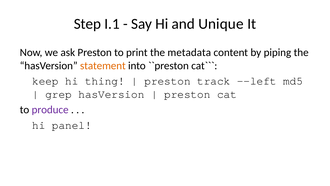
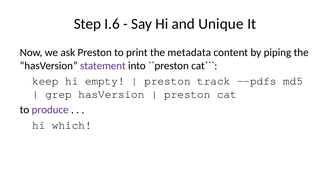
I.1: I.1 -> I.6
statement colour: orange -> purple
thing: thing -> empty
--left: --left -> --pdfs
panel: panel -> which
